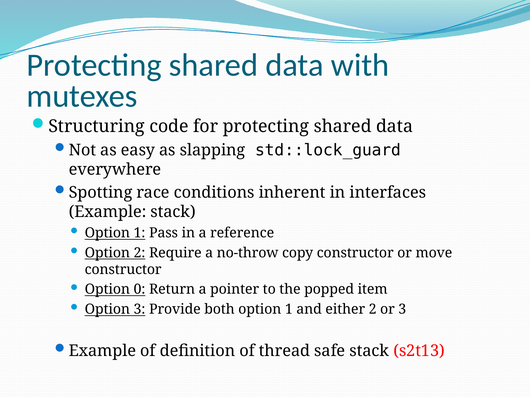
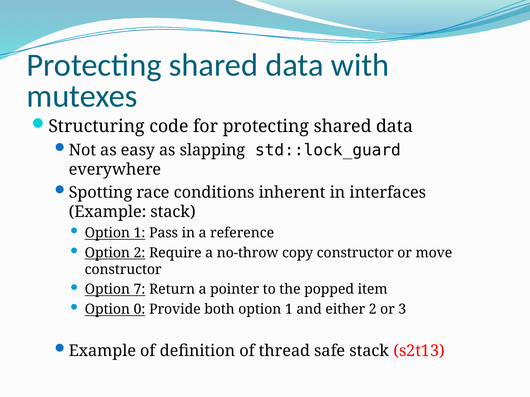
0: 0 -> 7
Option 3: 3 -> 0
